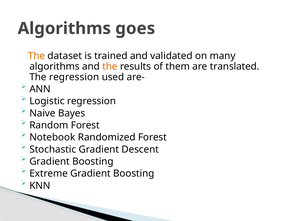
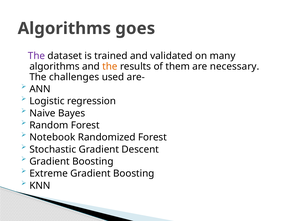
The at (36, 56) colour: orange -> purple
translated: translated -> necessary
The regression: regression -> challenges
